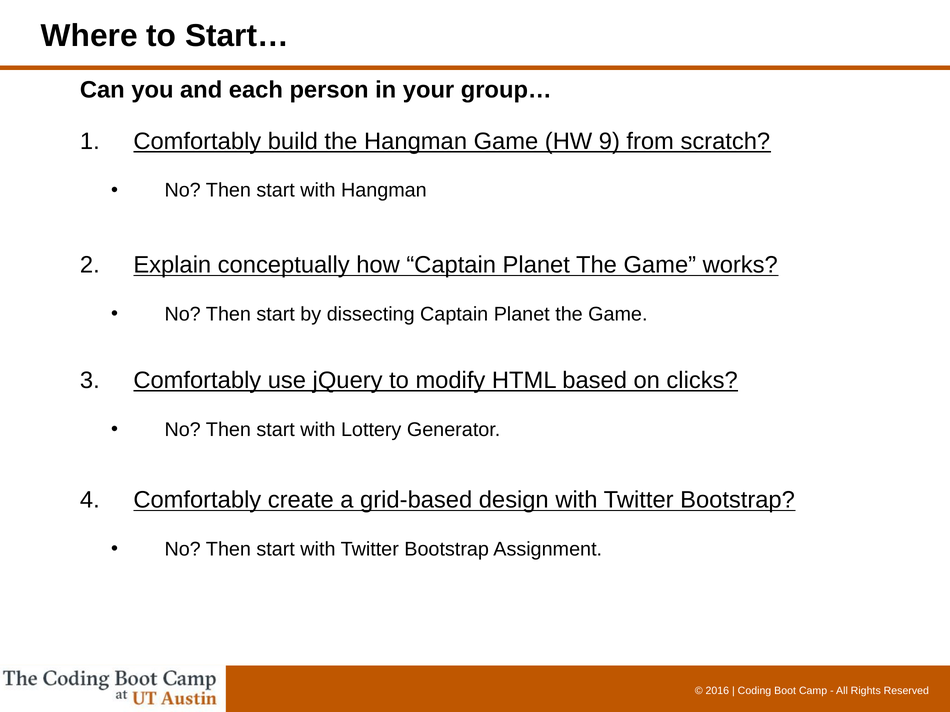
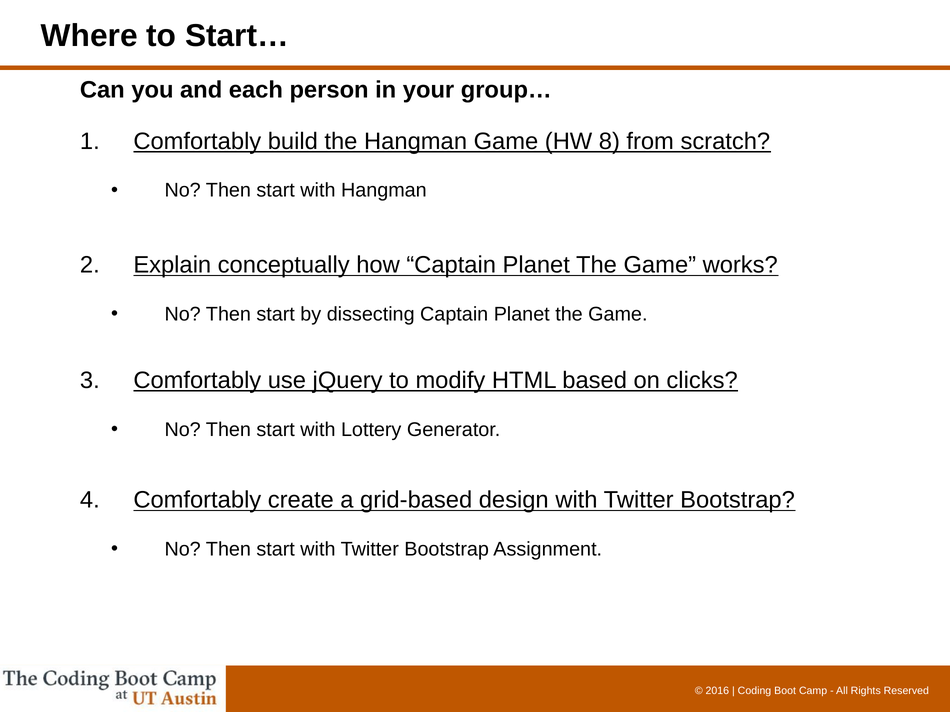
9: 9 -> 8
